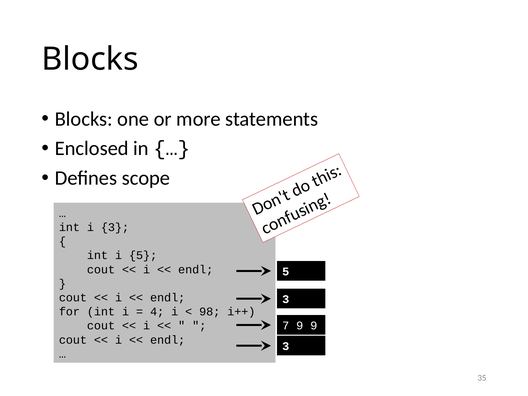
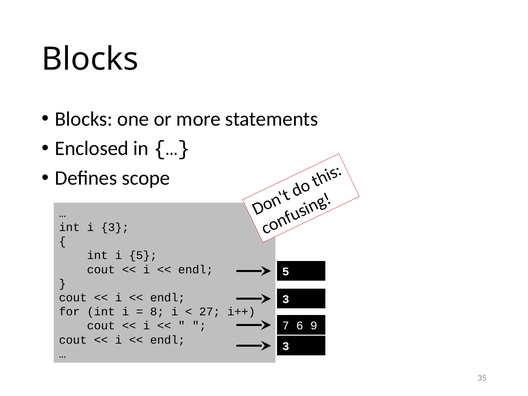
4: 4 -> 8
98: 98 -> 27
7 9: 9 -> 6
